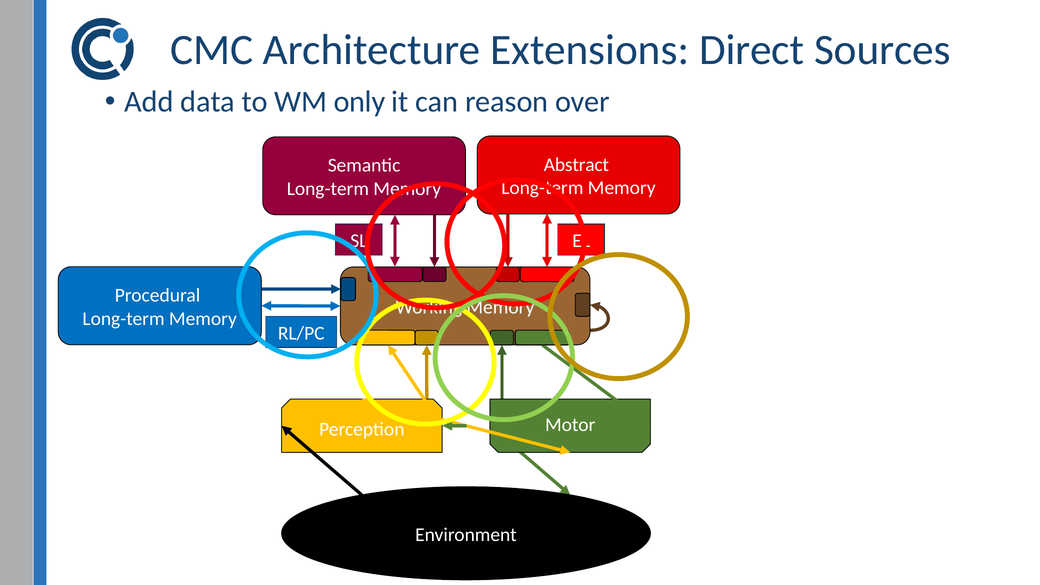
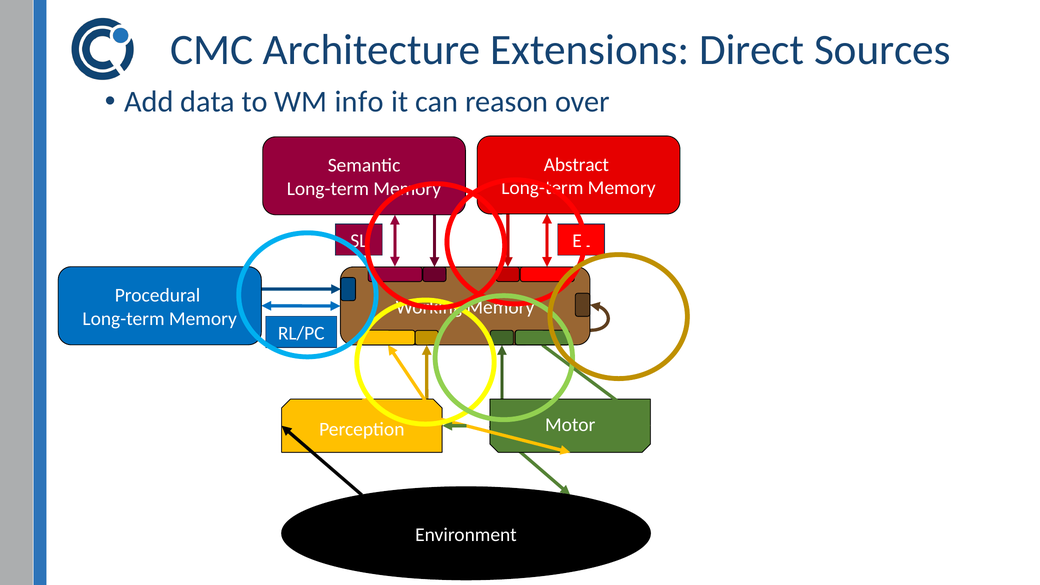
only: only -> info
